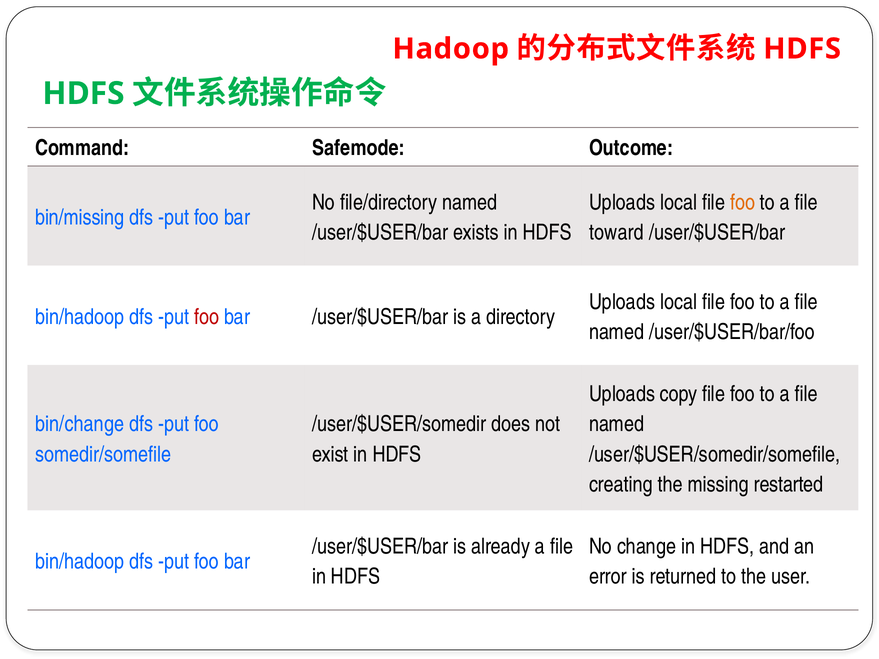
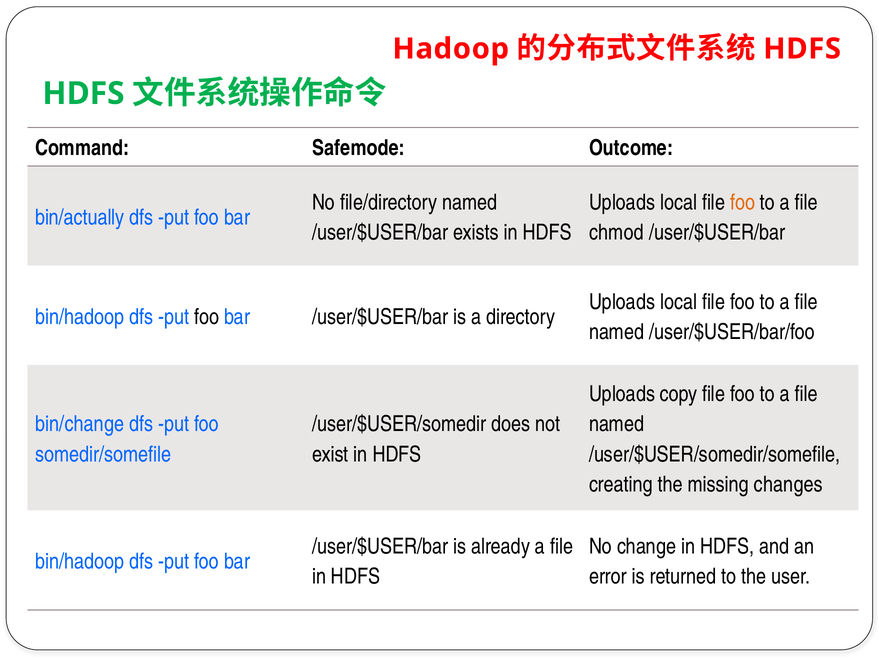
bin/missing: bin/missing -> bin/actually
toward: toward -> chmod
foo at (207, 317) colour: red -> black
restarted: restarted -> changes
